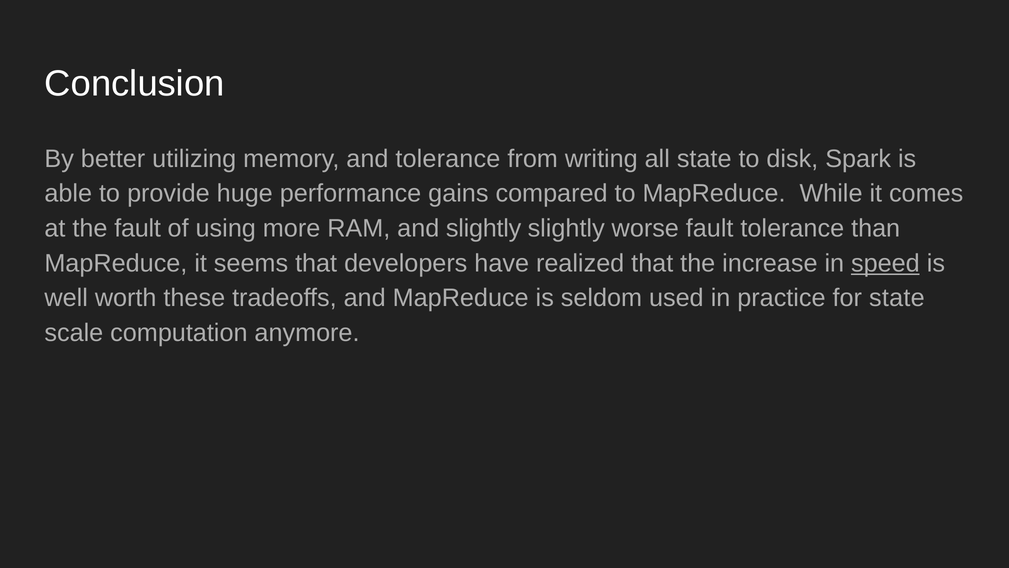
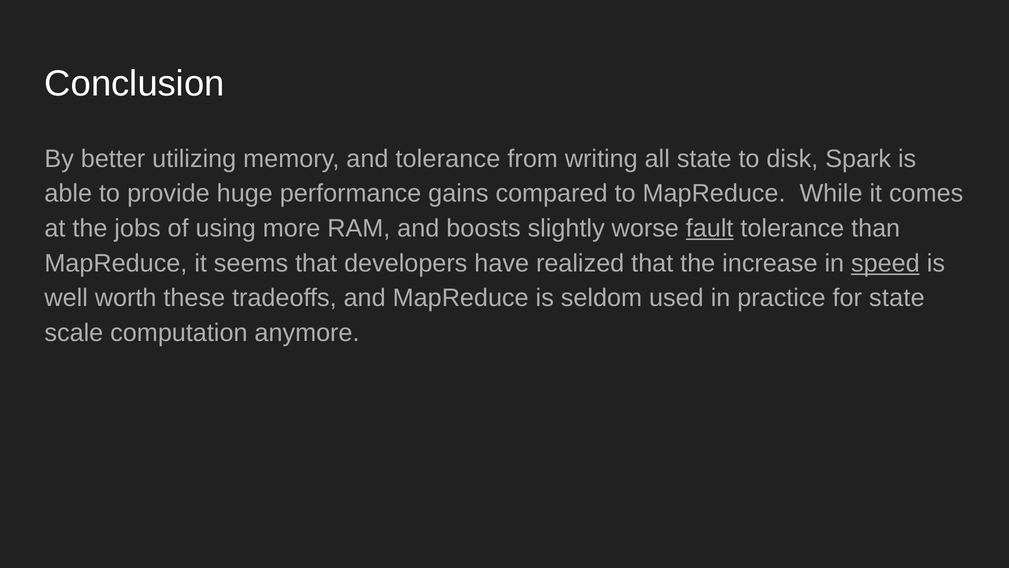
the fault: fault -> jobs
and slightly: slightly -> boosts
fault at (710, 228) underline: none -> present
